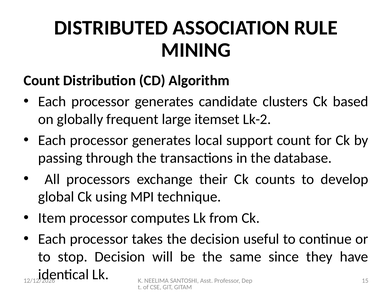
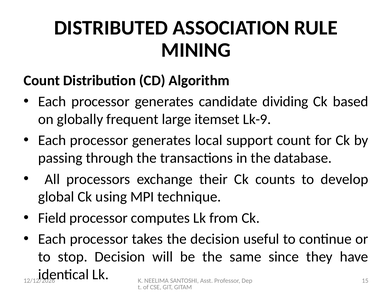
clusters: clusters -> dividing
Lk-2: Lk-2 -> Lk-9
Item: Item -> Field
